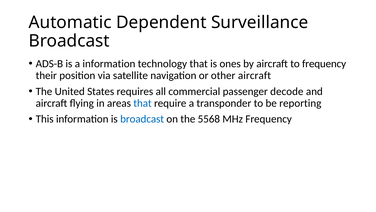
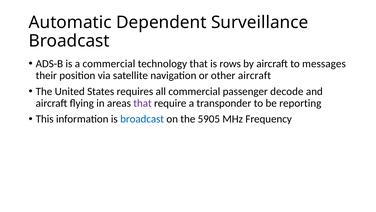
a information: information -> commercial
ones: ones -> rows
to frequency: frequency -> messages
that at (143, 103) colour: blue -> purple
5568: 5568 -> 5905
